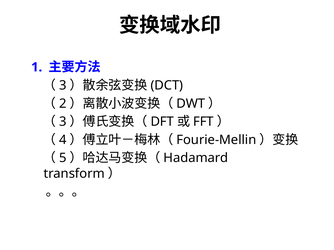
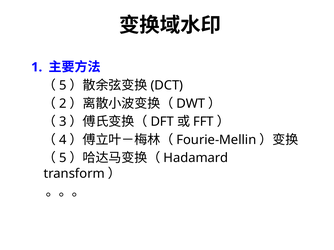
3 at (63, 85): 3 -> 5
